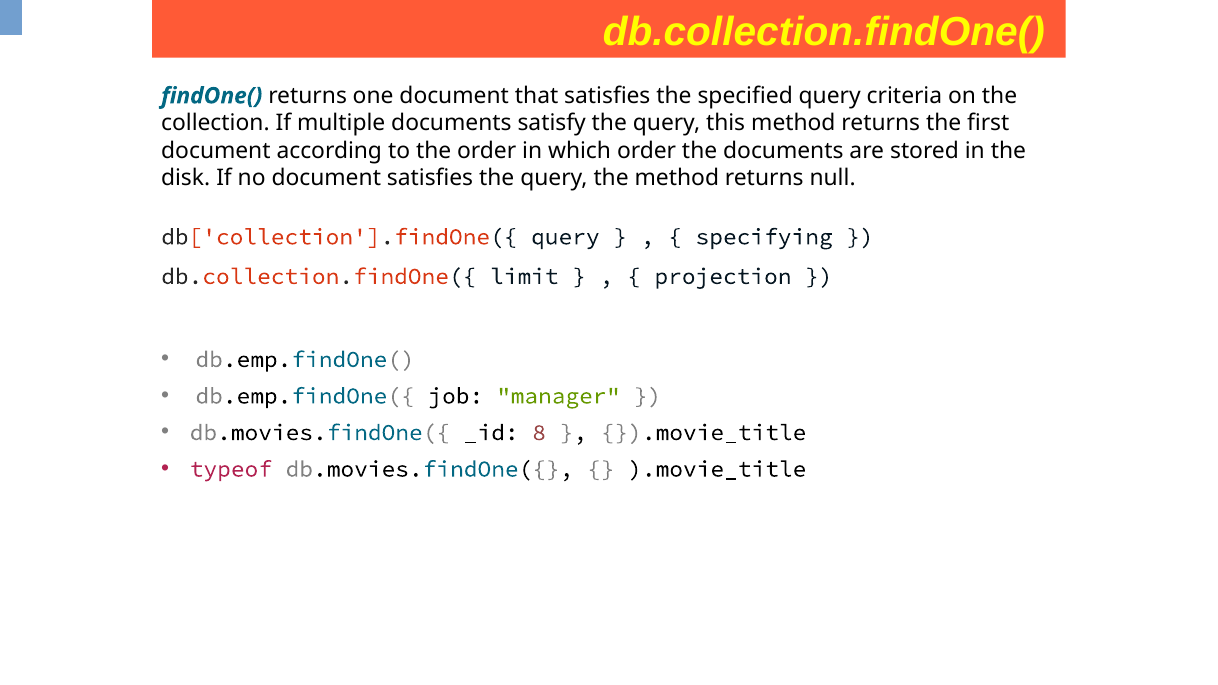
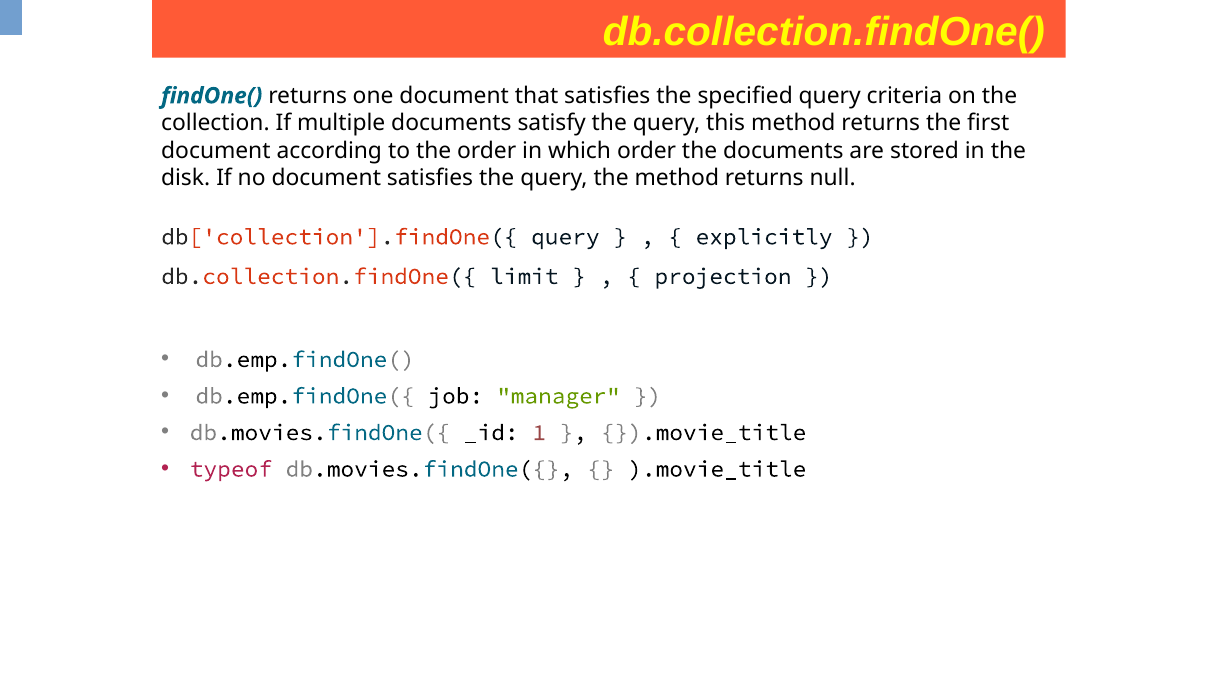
specifying: specifying -> explicitly
8: 8 -> 1
